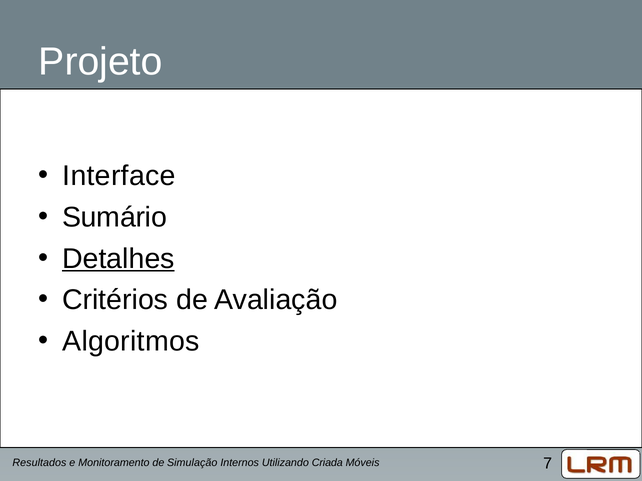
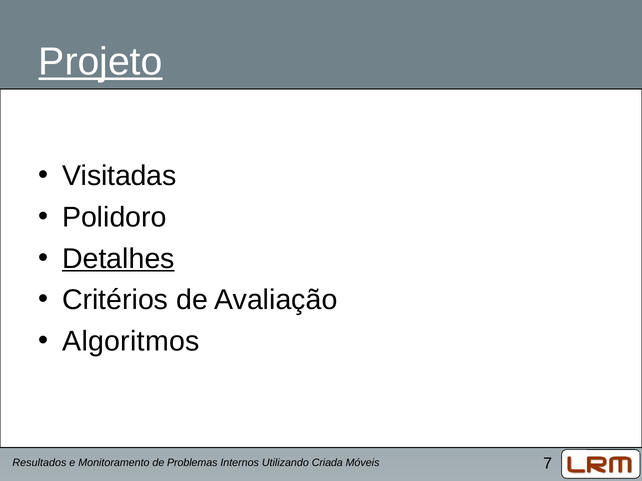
Projeto underline: none -> present
Interface: Interface -> Visitadas
Sumário: Sumário -> Polidoro
Simulação: Simulação -> Problemas
